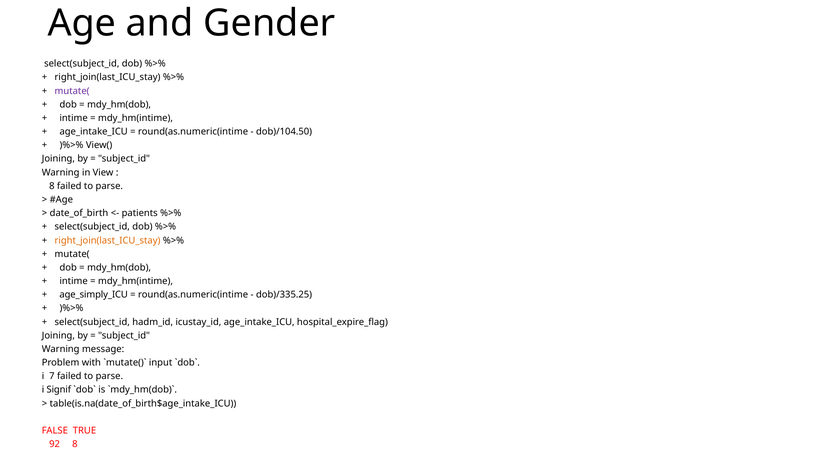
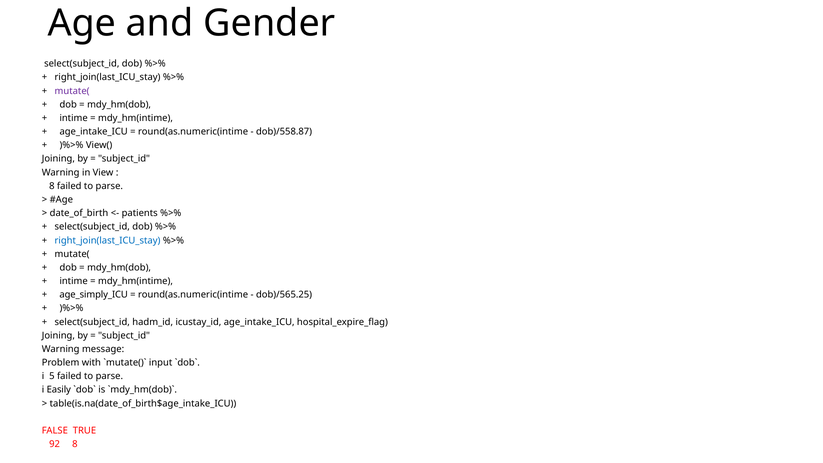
dob)/104.50: dob)/104.50 -> dob)/558.87
right_join(last_ICU_stay at (108, 240) colour: orange -> blue
dob)/335.25: dob)/335.25 -> dob)/565.25
7: 7 -> 5
Signif: Signif -> Easily
